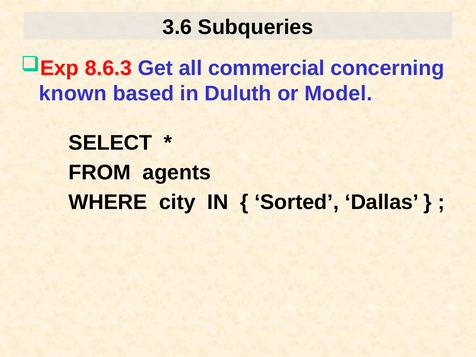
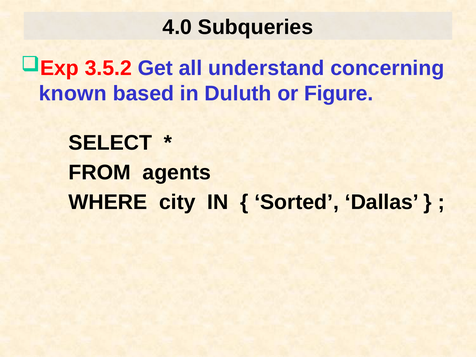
3.6: 3.6 -> 4.0
8.6.3: 8.6.3 -> 3.5.2
commercial: commercial -> understand
Model: Model -> Figure
